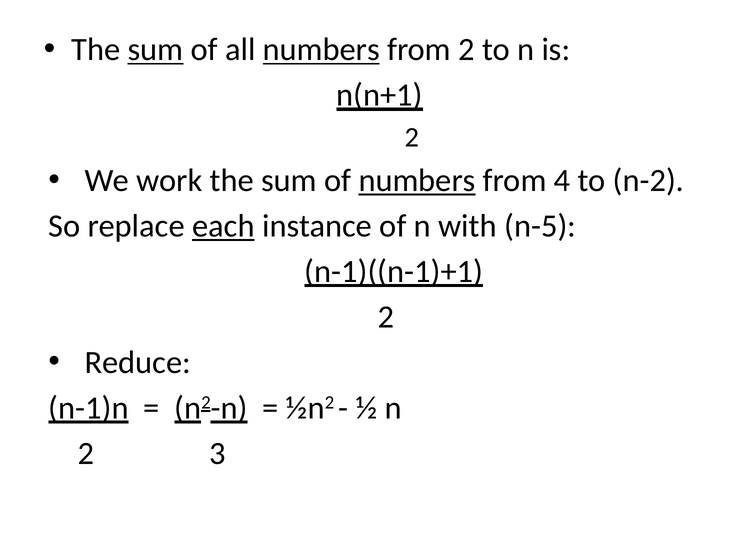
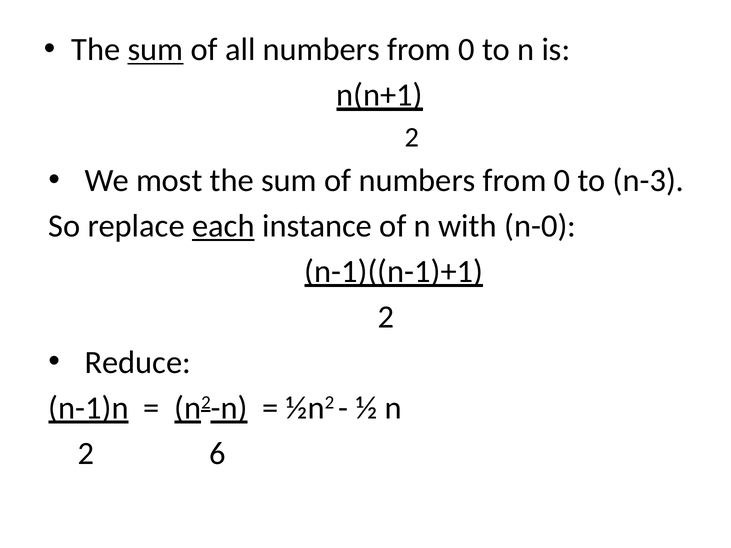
numbers at (321, 50) underline: present -> none
2 at (467, 50): 2 -> 0
work: work -> most
numbers at (417, 181) underline: present -> none
4 at (562, 181): 4 -> 0
n-2: n-2 -> n-3
n-5: n-5 -> n-0
3: 3 -> 6
